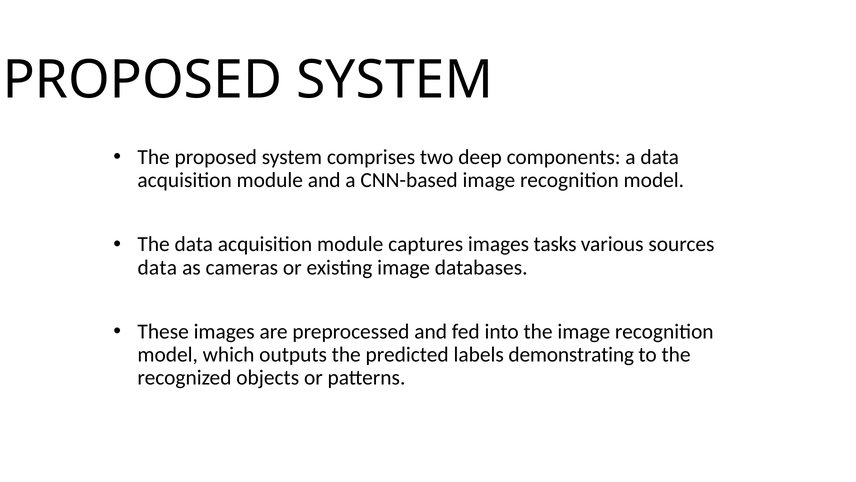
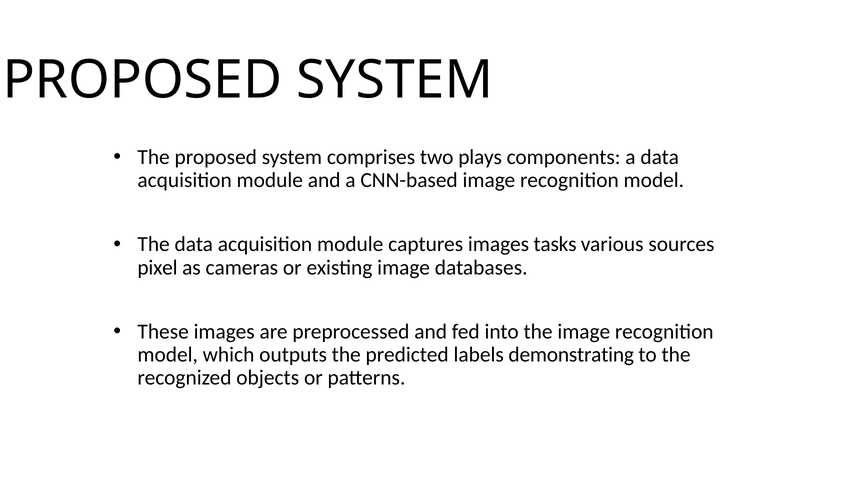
deep: deep -> plays
data at (157, 267): data -> pixel
